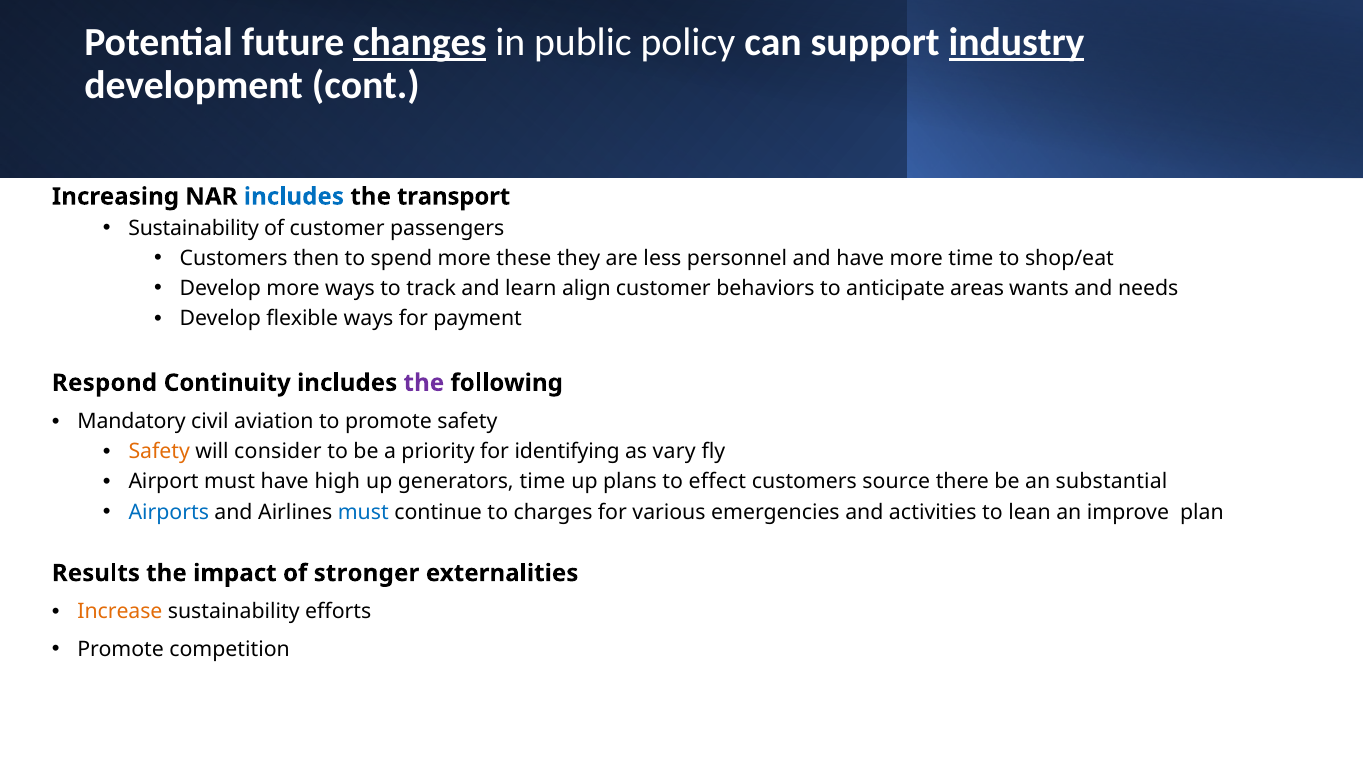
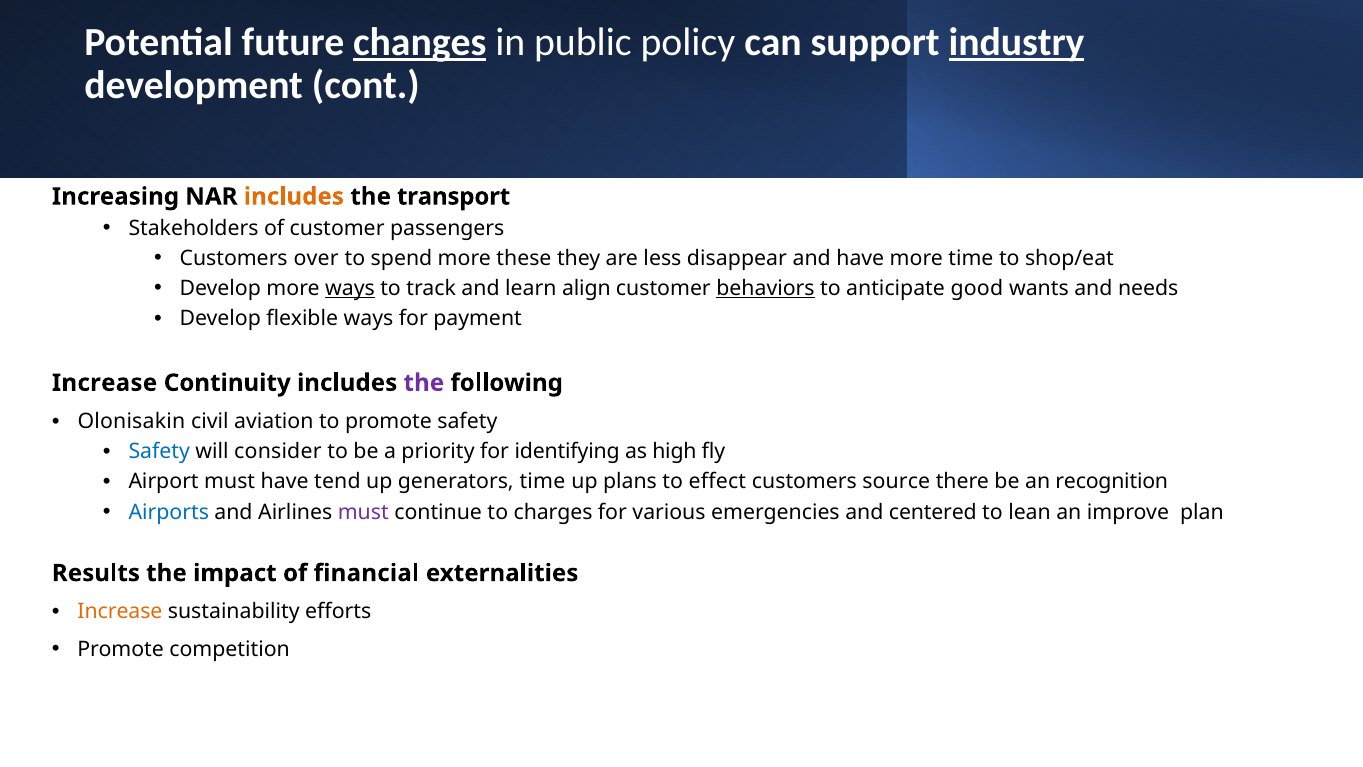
includes at (294, 197) colour: blue -> orange
Sustainability at (194, 228): Sustainability -> Stakeholders
then: then -> over
personnel: personnel -> disappear
ways at (350, 288) underline: none -> present
behaviors underline: none -> present
areas: areas -> good
Respond at (104, 383): Respond -> Increase
Mandatory: Mandatory -> Olonisakin
Safety at (159, 452) colour: orange -> blue
vary: vary -> high
high: high -> tend
substantial: substantial -> recognition
must at (363, 512) colour: blue -> purple
activities: activities -> centered
stronger: stronger -> financial
